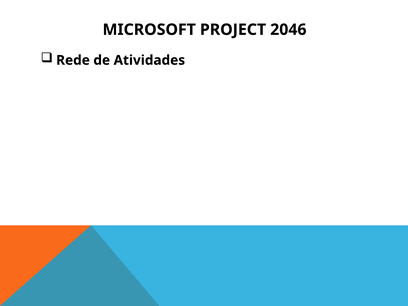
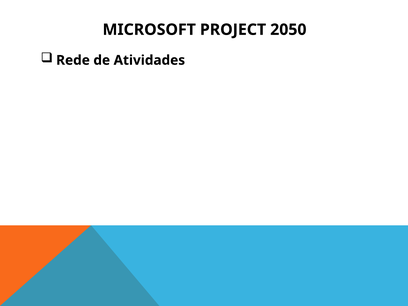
2046: 2046 -> 2050
